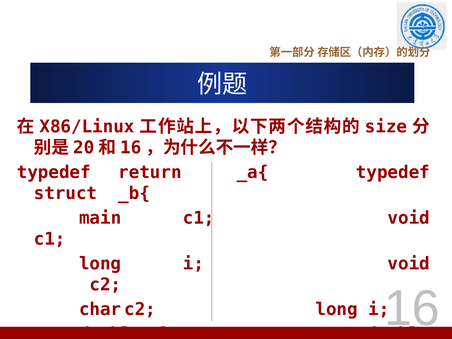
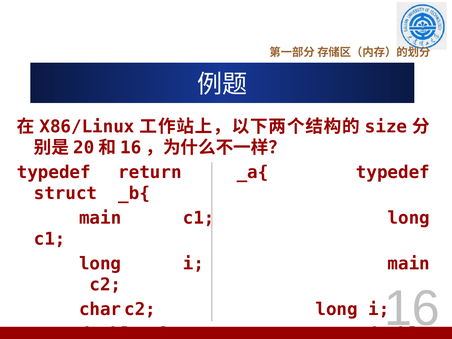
void at (409, 218): void -> long
i void: void -> main
